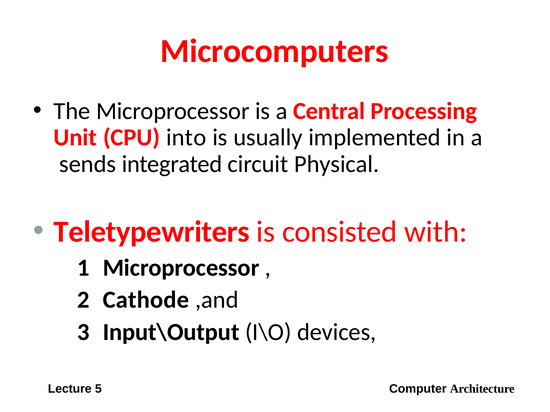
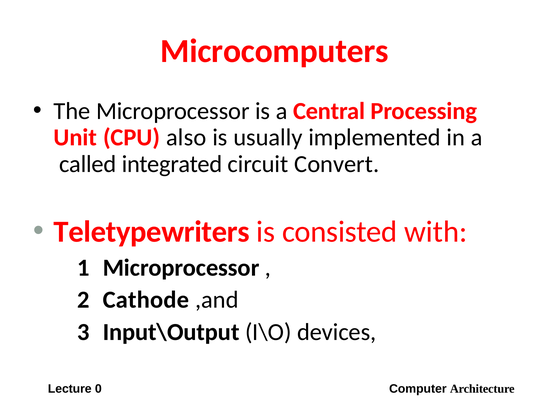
into: into -> also
sends: sends -> called
Physical: Physical -> Convert
5: 5 -> 0
